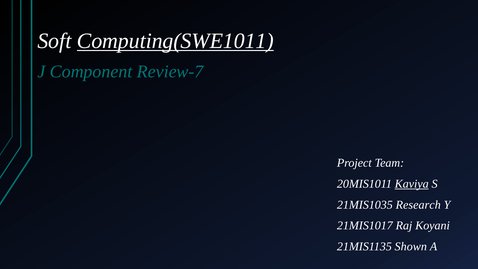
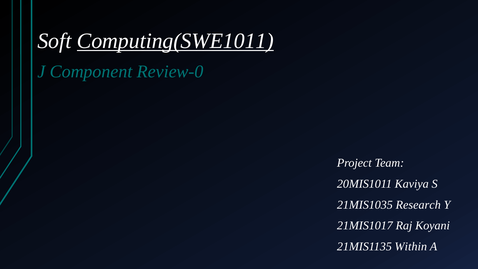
Review-7: Review-7 -> Review-0
Kaviya underline: present -> none
Shown: Shown -> Within
